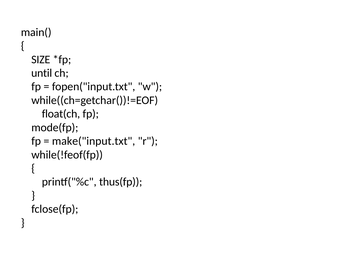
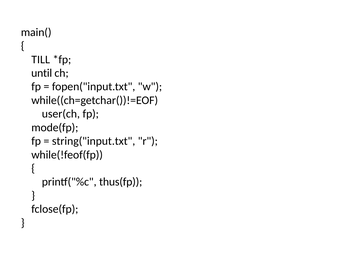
SIZE: SIZE -> TILL
float(ch: float(ch -> user(ch
make("input.txt: make("input.txt -> string("input.txt
